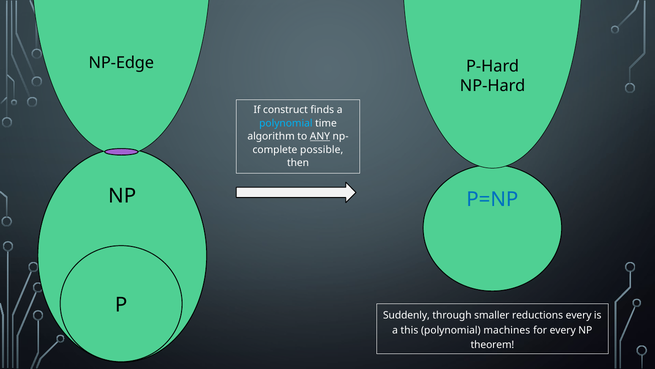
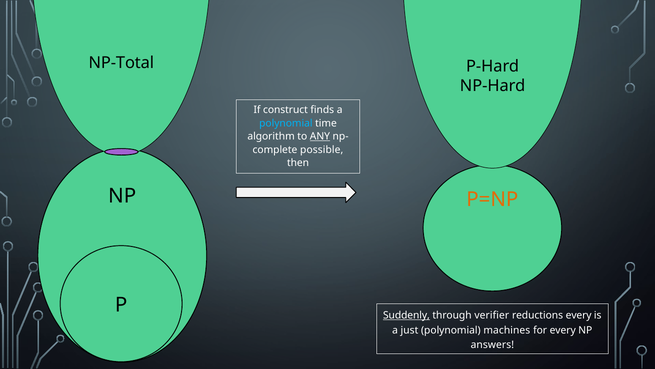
NP-Edge: NP-Edge -> NP-Total
P=NP colour: blue -> orange
Suddenly underline: none -> present
smaller: smaller -> verifier
this: this -> just
theorem: theorem -> answers
